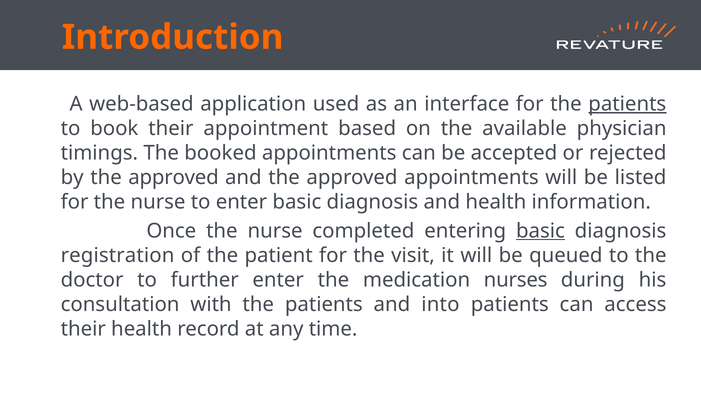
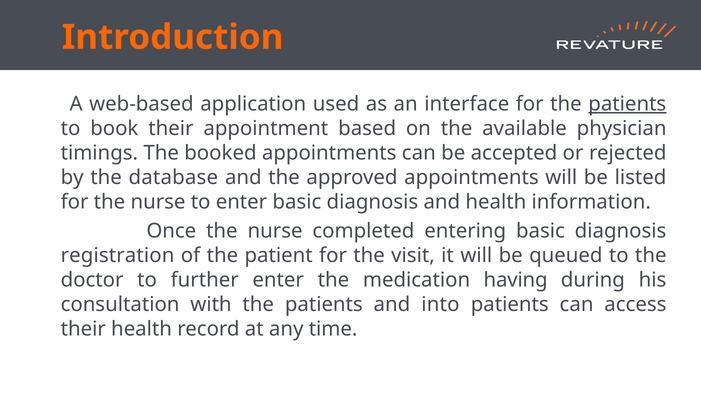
by the approved: approved -> database
basic at (540, 231) underline: present -> none
nurses: nurses -> having
